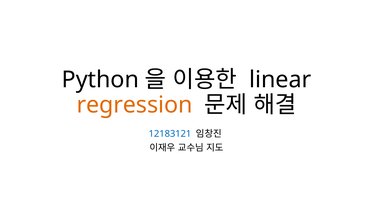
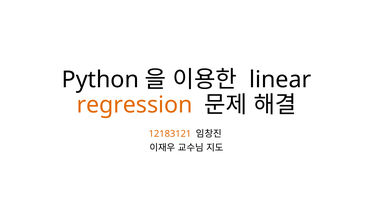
12183121 colour: blue -> orange
